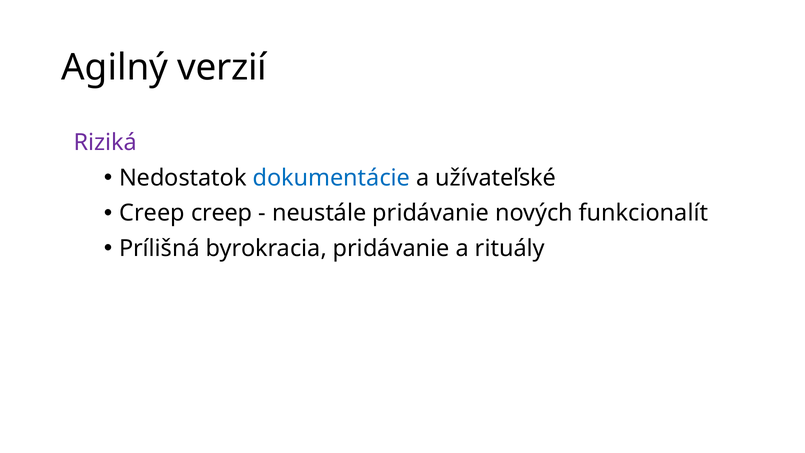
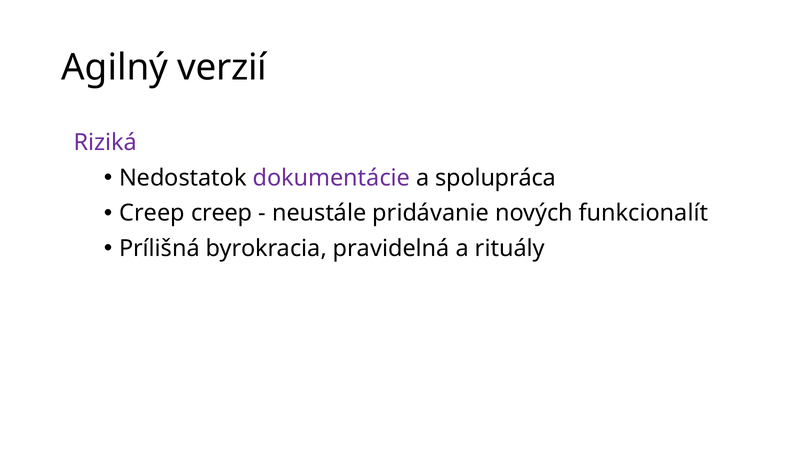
dokumentácie colour: blue -> purple
užívateľské: užívateľské -> spolupráca
byrokracia pridávanie: pridávanie -> pravidelná
